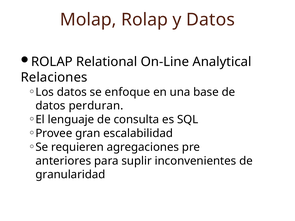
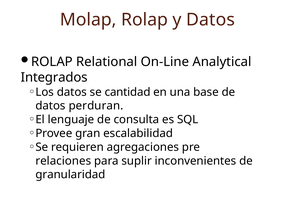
Relaciones: Relaciones -> Integrados
enfoque: enfoque -> cantidad
anteriores: anteriores -> relaciones
